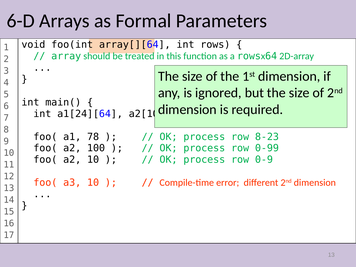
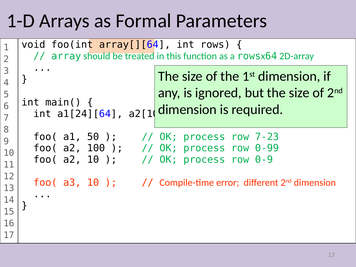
6-D: 6-D -> 1-D
78: 78 -> 50
8-23: 8-23 -> 7-23
